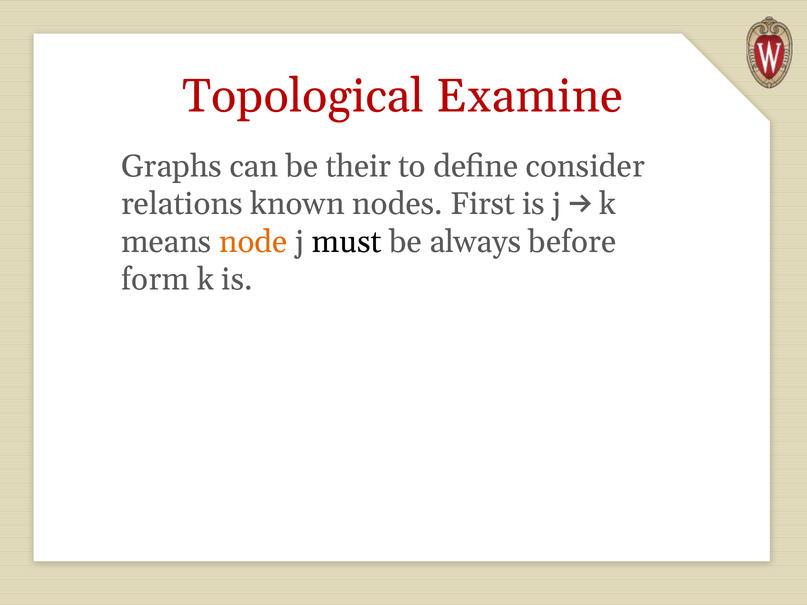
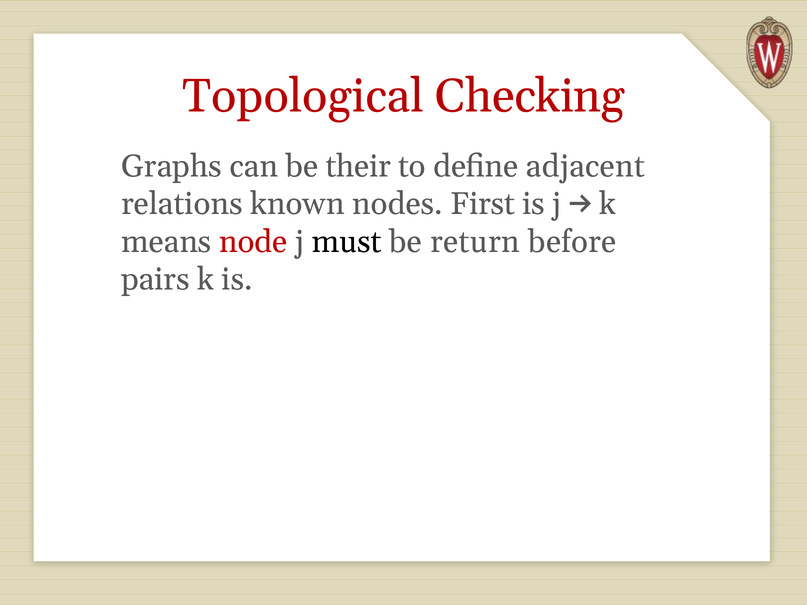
Examine: Examine -> Checking
consider: consider -> adjacent
node colour: orange -> red
always: always -> return
form: form -> pairs
